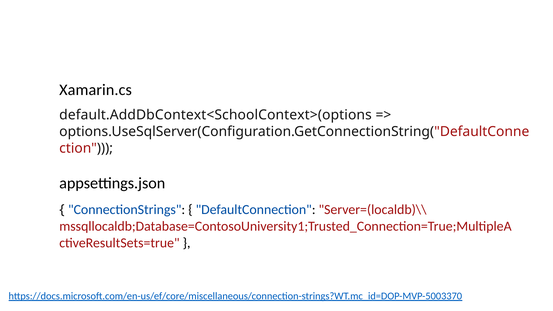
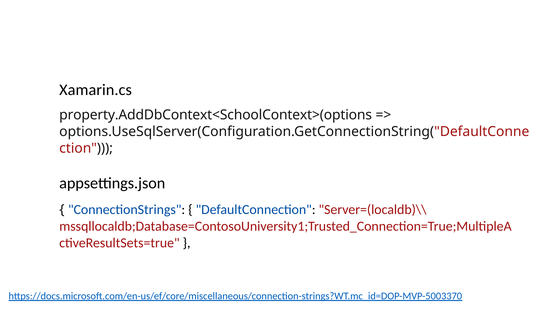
default.AddDbContext<SchoolContext>(options: default.AddDbContext<SchoolContext>(options -> property.AddDbContext<SchoolContext>(options
